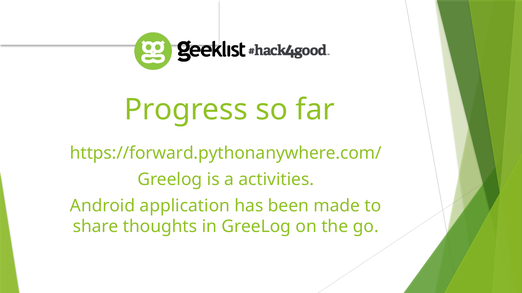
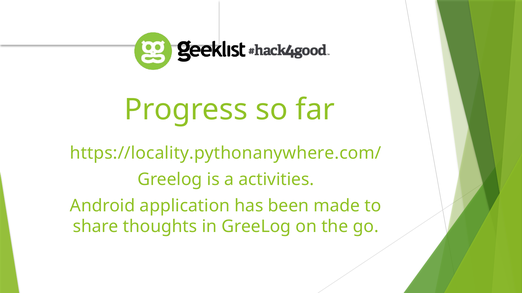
https://forward.pythonanywhere.com/: https://forward.pythonanywhere.com/ -> https://locality.pythonanywhere.com/
